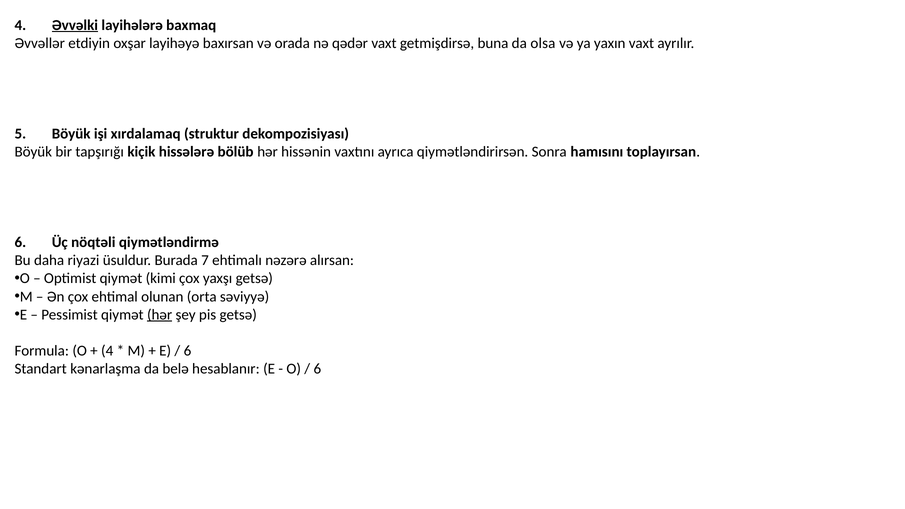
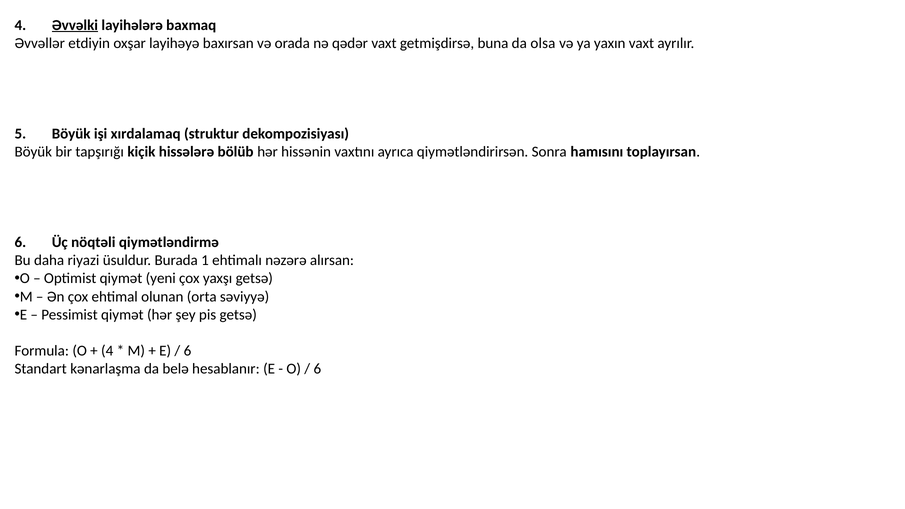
7: 7 -> 1
kimi: kimi -> yeni
hər at (160, 315) underline: present -> none
